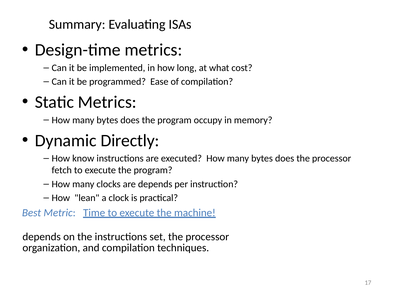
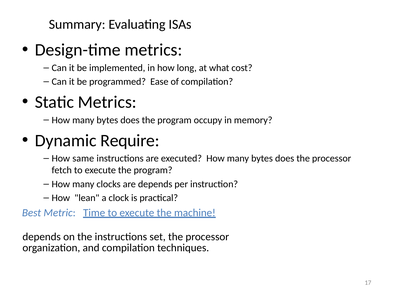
Directly: Directly -> Require
know: know -> same
